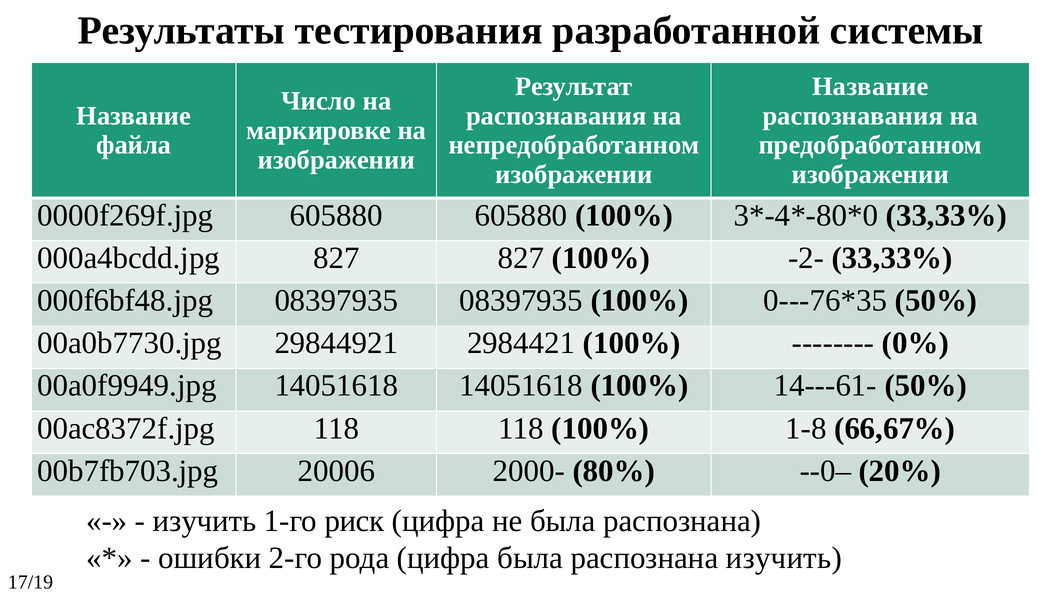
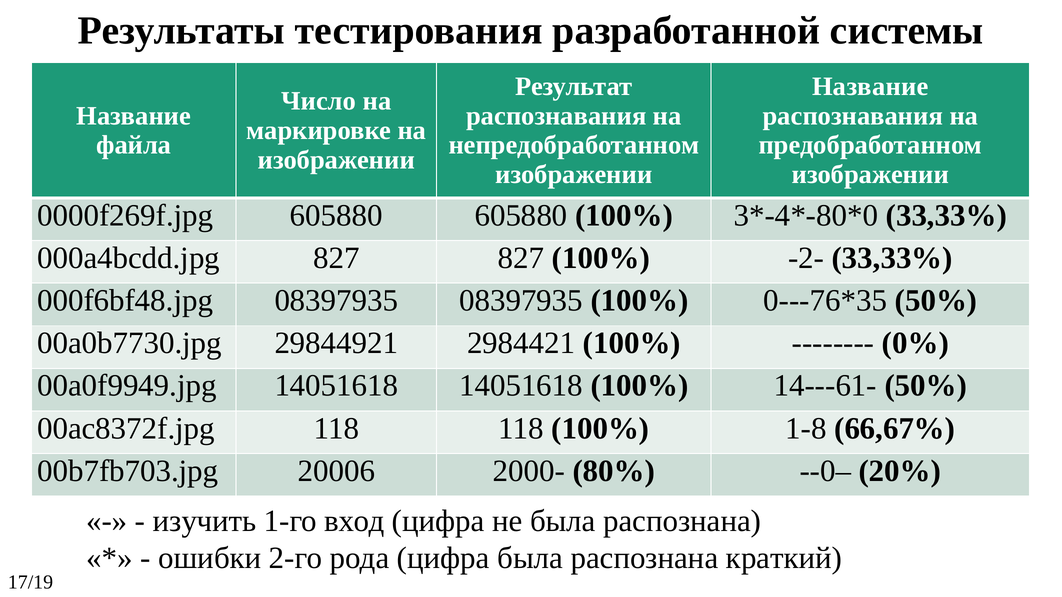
риск: риск -> вход
распознана изучить: изучить -> краткий
